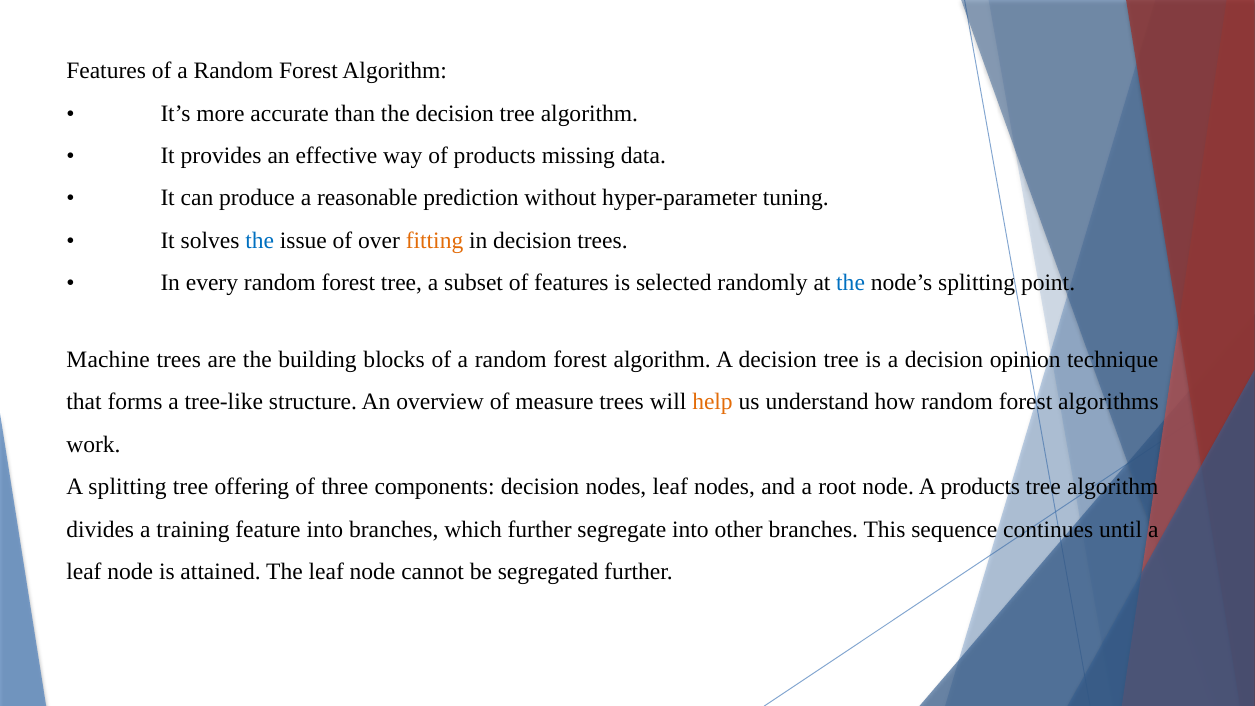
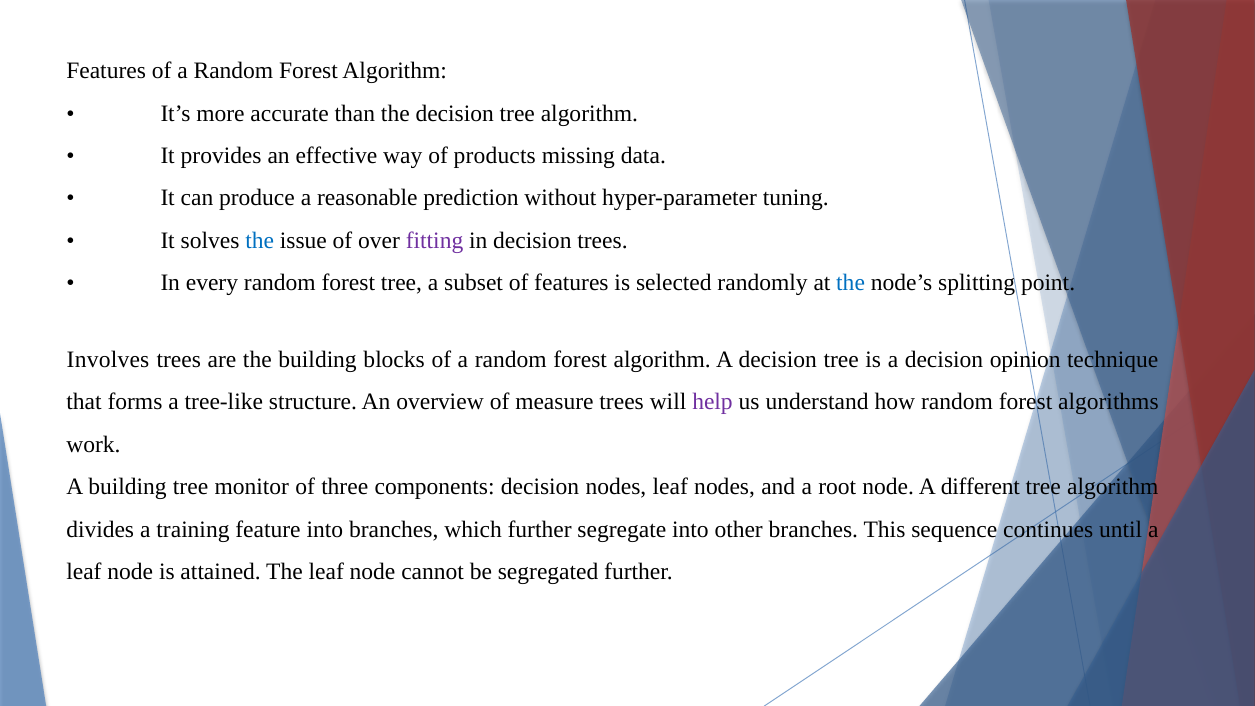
fitting colour: orange -> purple
Machine: Machine -> Involves
help colour: orange -> purple
A splitting: splitting -> building
offering: offering -> monitor
A products: products -> different
